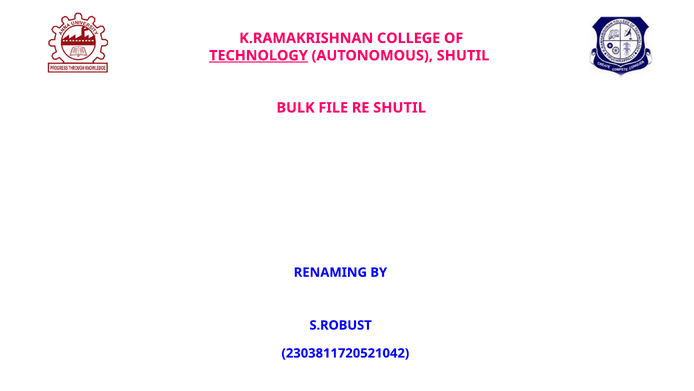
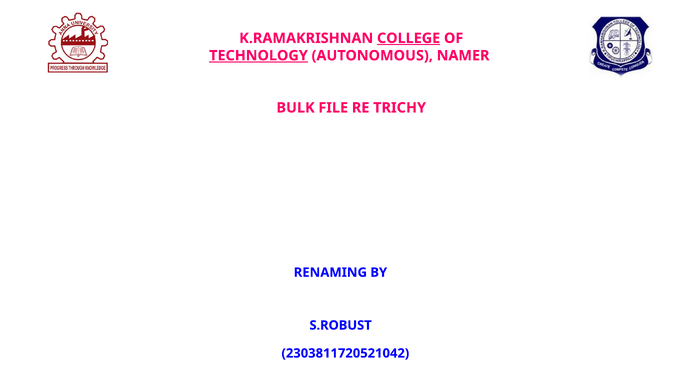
COLLEGE underline: none -> present
AUTONOMOUS SHUTIL: SHUTIL -> NAMER
RE SHUTIL: SHUTIL -> TRICHY
